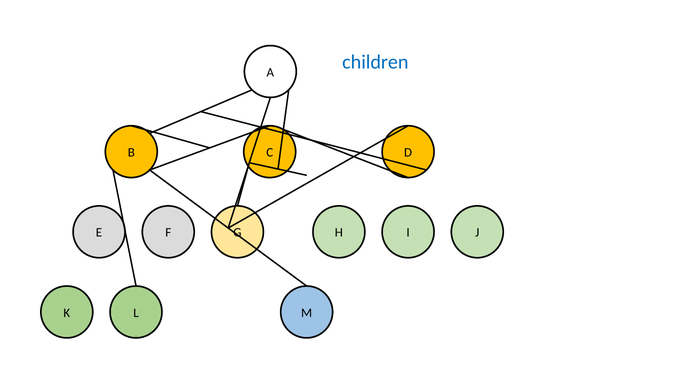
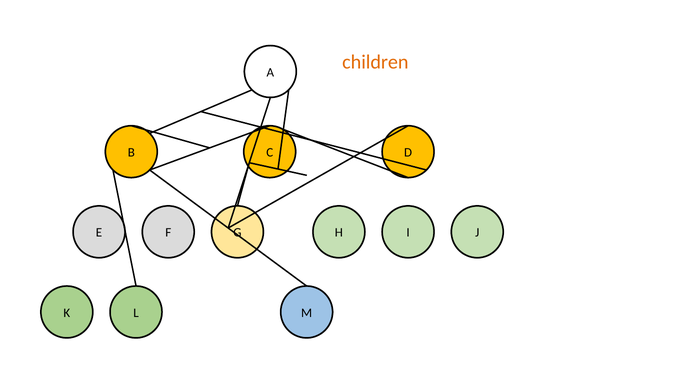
children colour: blue -> orange
